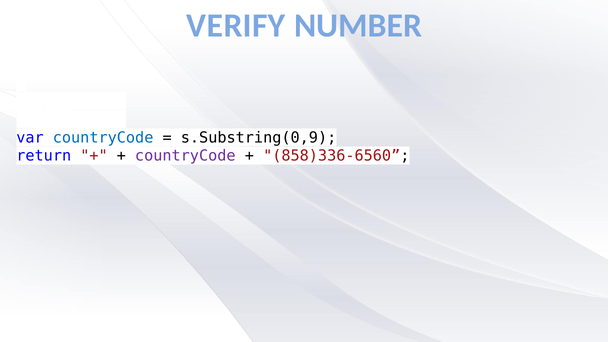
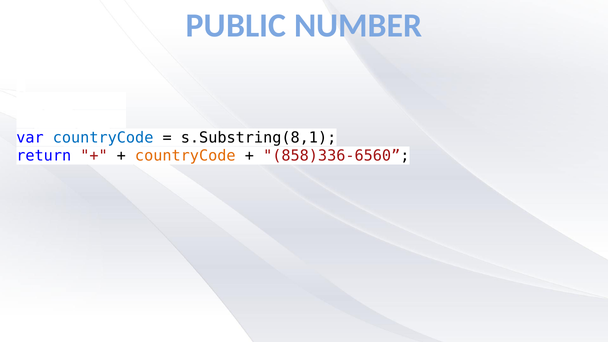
VERIFY: VERIFY -> PUBLIC
s.Substring(0,9: s.Substring(0,9 -> s.Substring(8,1
countryCode at (185, 156) colour: purple -> orange
